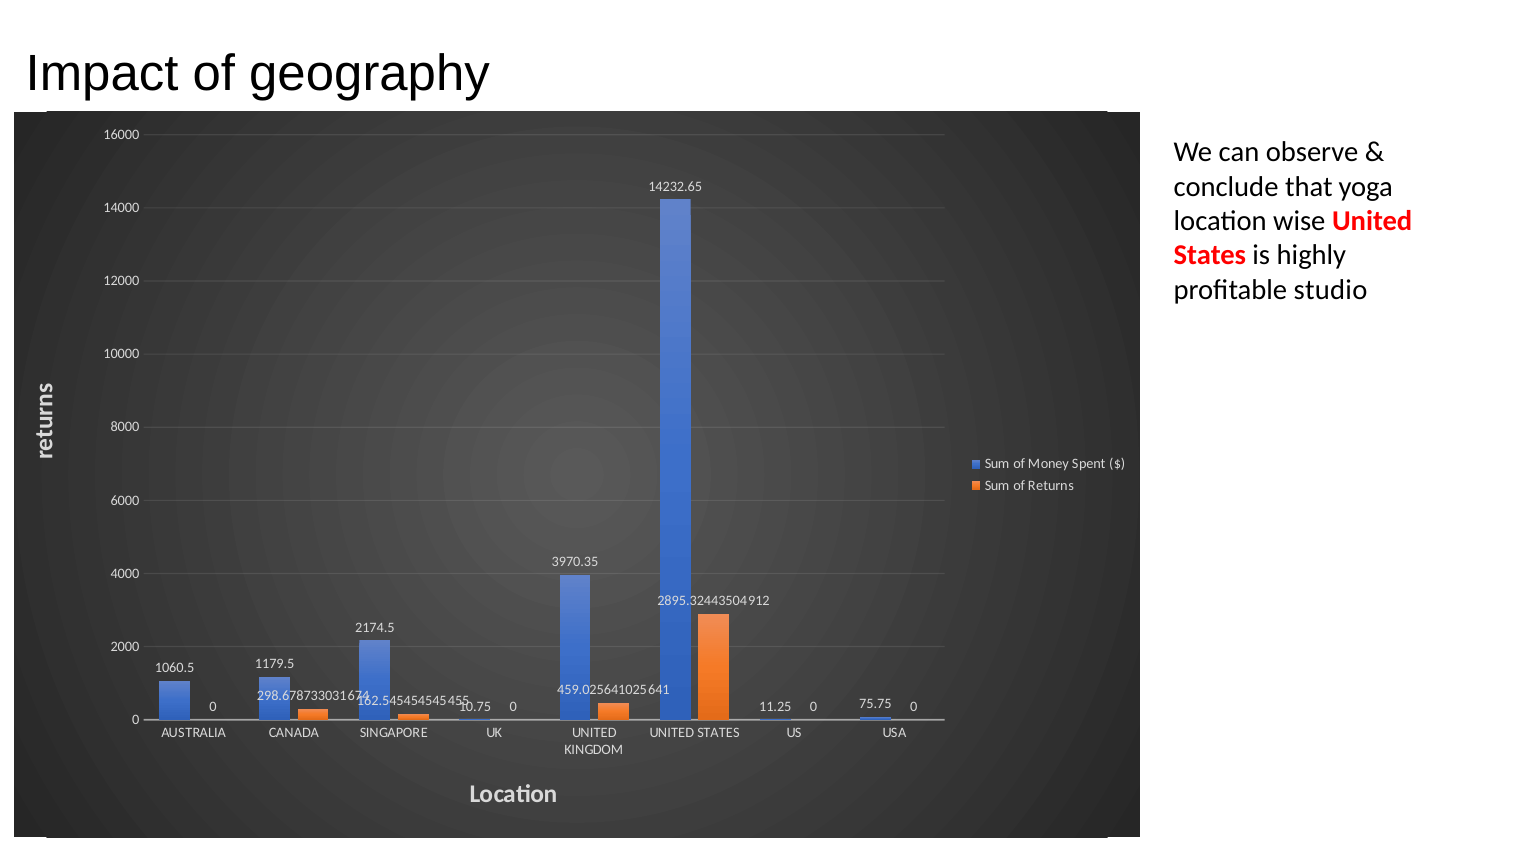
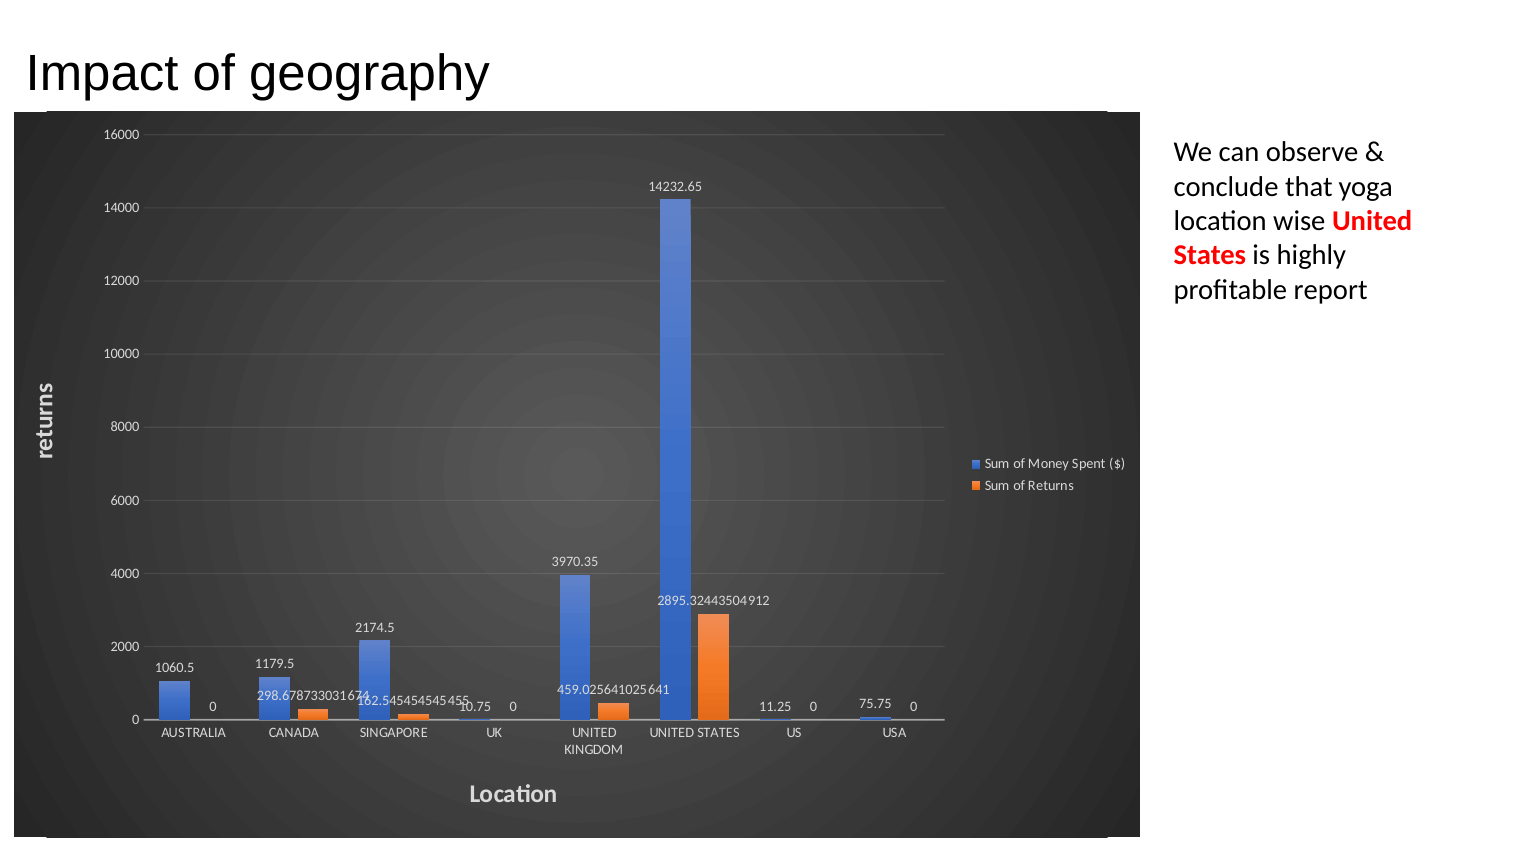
studio: studio -> report
